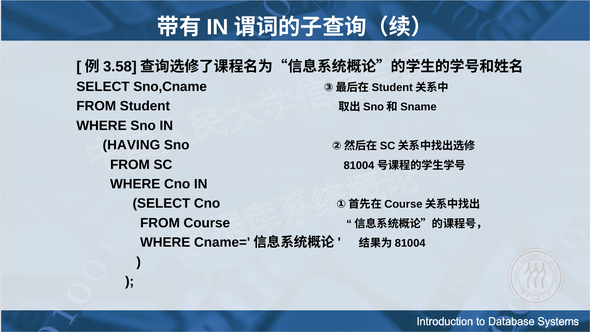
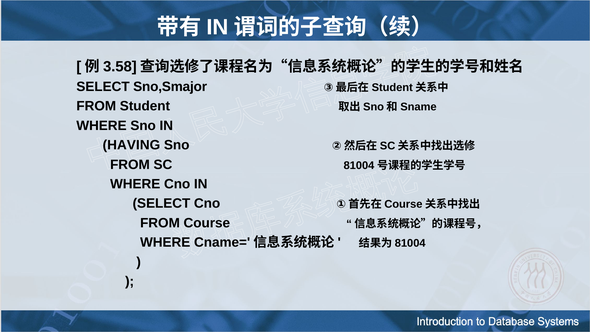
Sno,Cname: Sno,Cname -> Sno,Smajor
